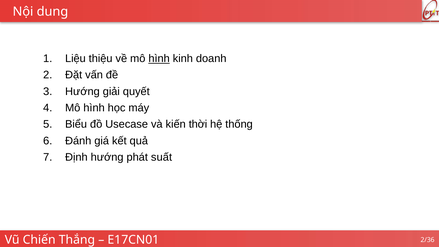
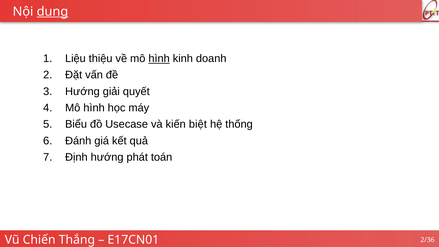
dung underline: none -> present
thời: thời -> biệt
suất: suất -> toán
